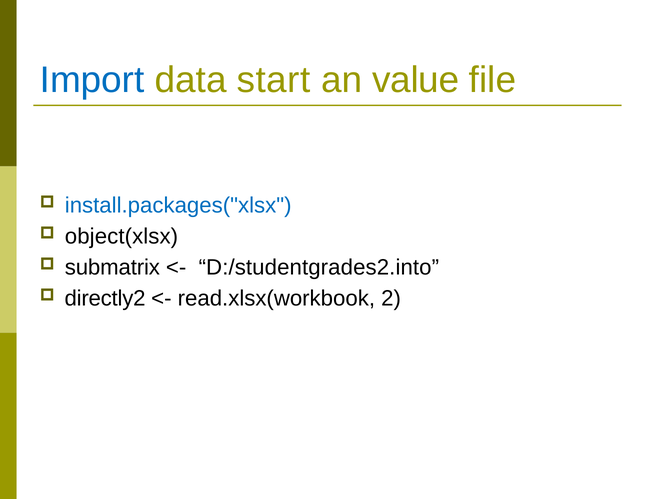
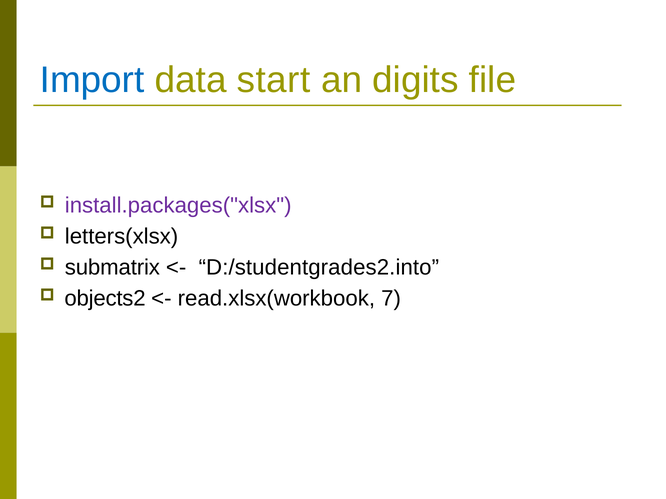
value: value -> digits
install.packages("xlsx colour: blue -> purple
object(xlsx: object(xlsx -> letters(xlsx
directly2: directly2 -> objects2
2: 2 -> 7
